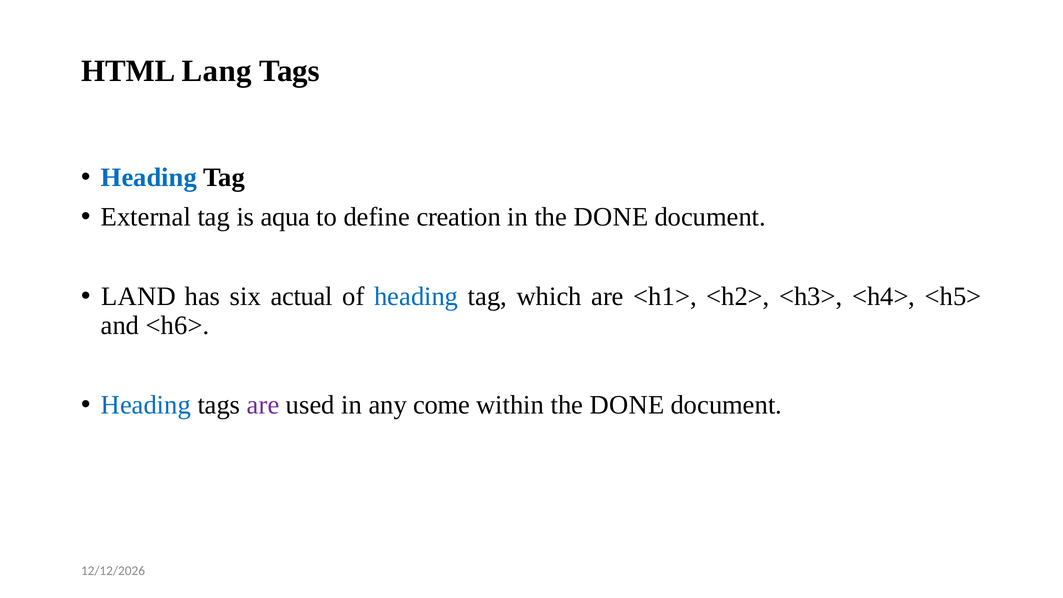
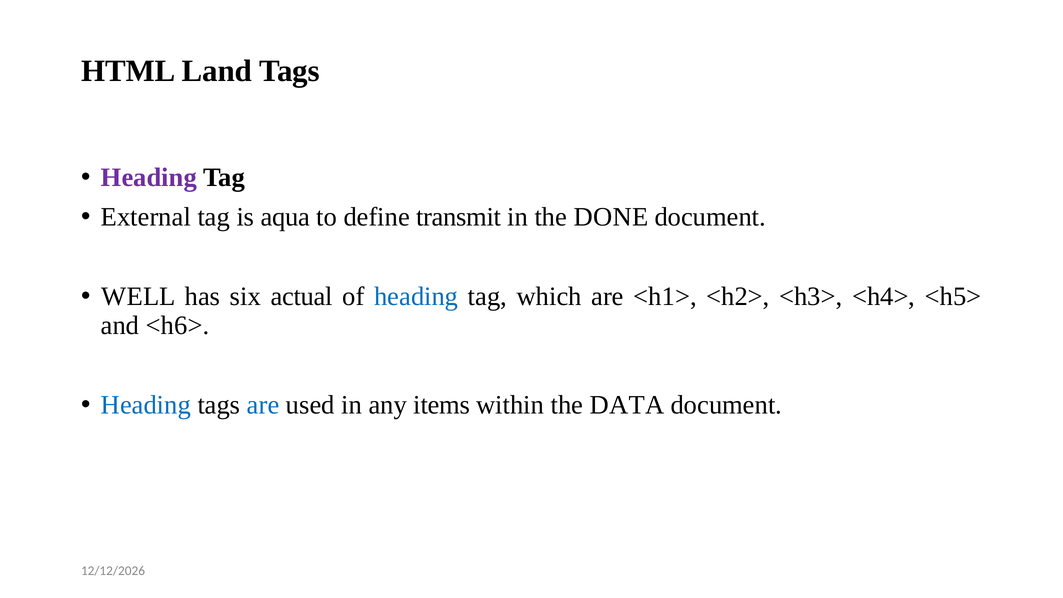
Lang: Lang -> Land
Heading at (149, 177) colour: blue -> purple
creation: creation -> transmit
LAND: LAND -> WELL
are at (263, 405) colour: purple -> blue
come: come -> items
within the DONE: DONE -> DATA
